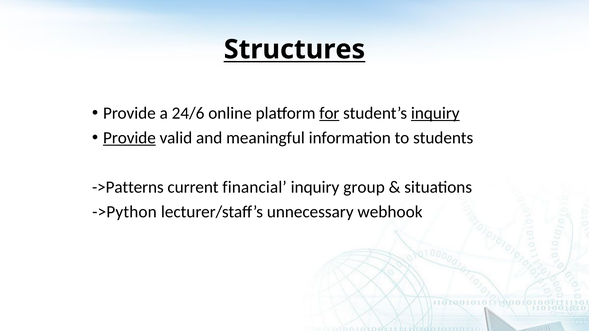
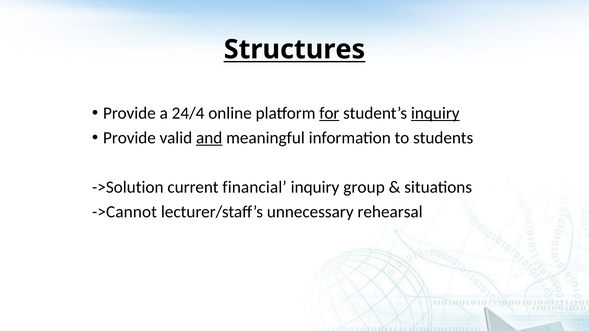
24/6: 24/6 -> 24/4
Provide at (129, 138) underline: present -> none
and underline: none -> present
->Patterns: ->Patterns -> ->Solution
->Python: ->Python -> ->Cannot
webhook: webhook -> rehearsal
